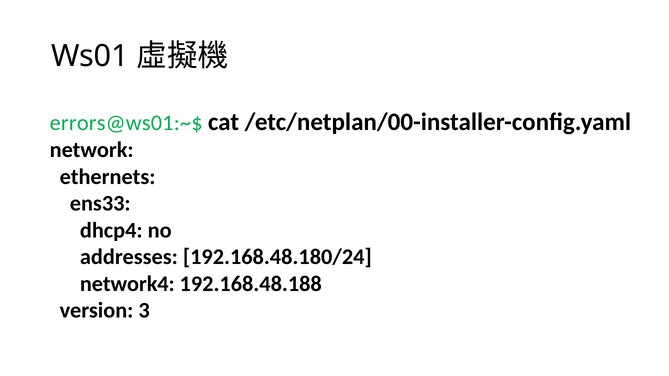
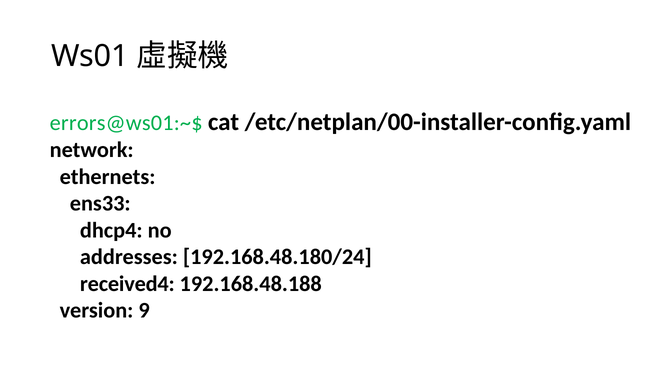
network4: network4 -> received4
3: 3 -> 9
